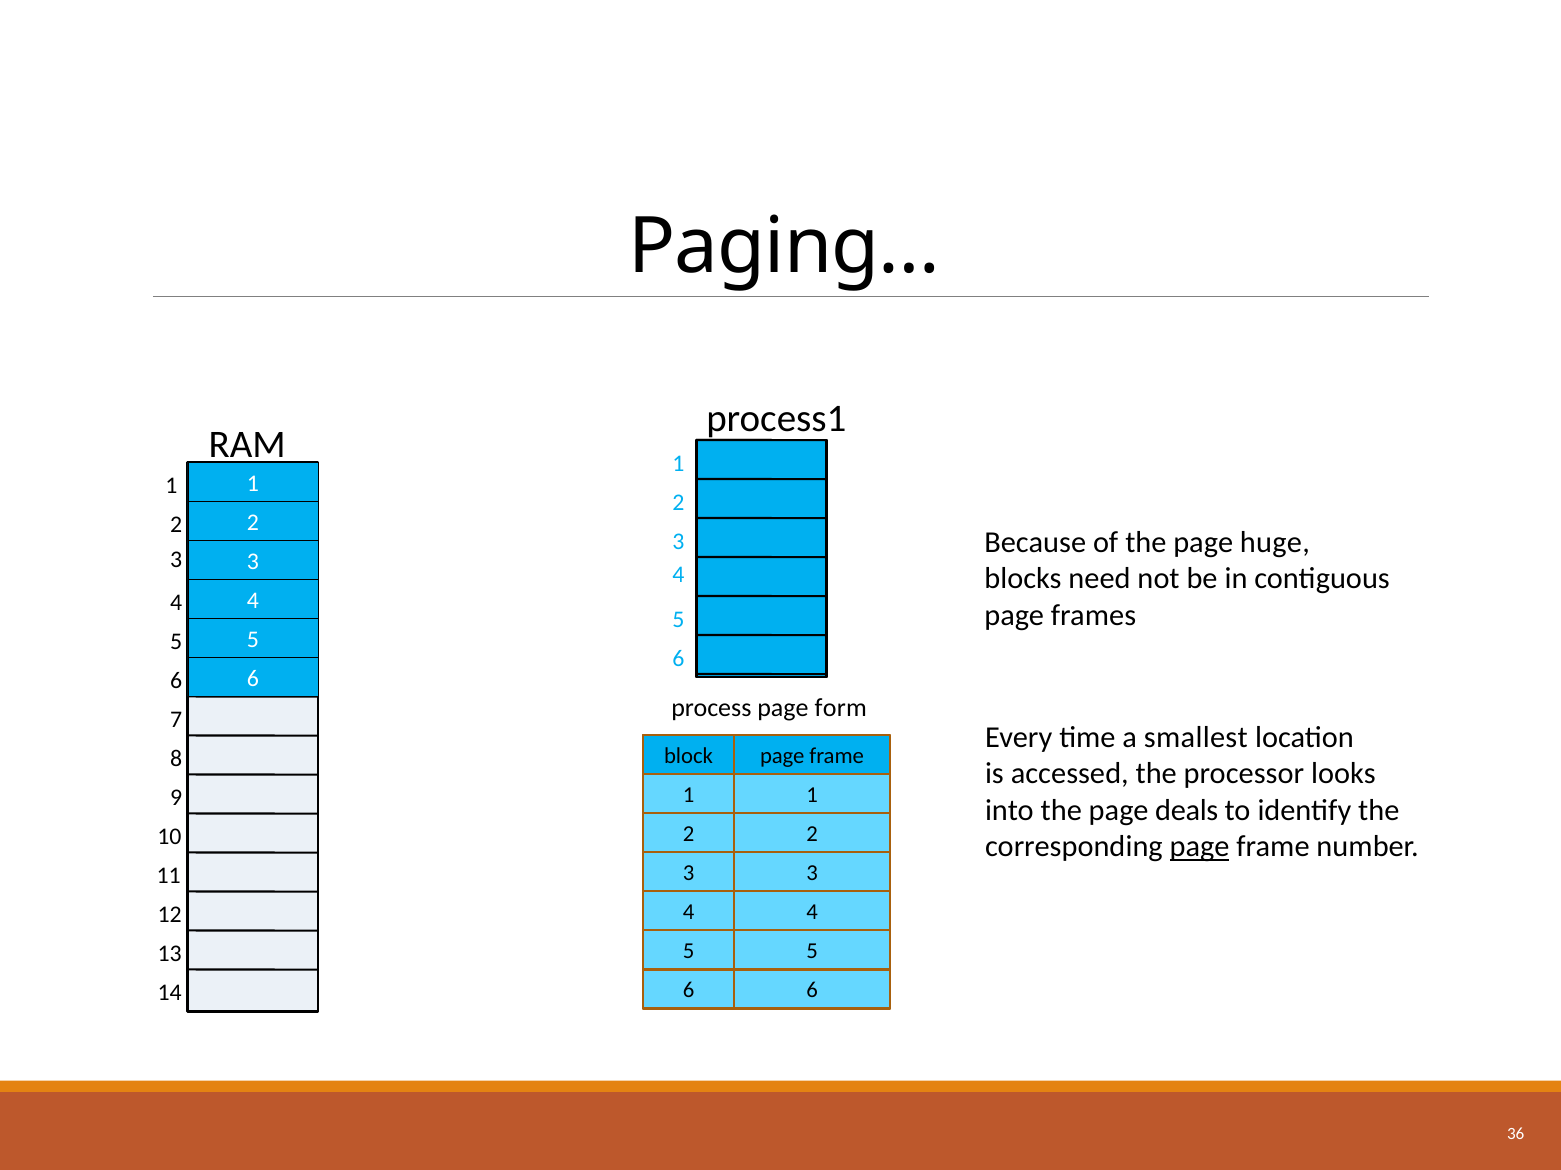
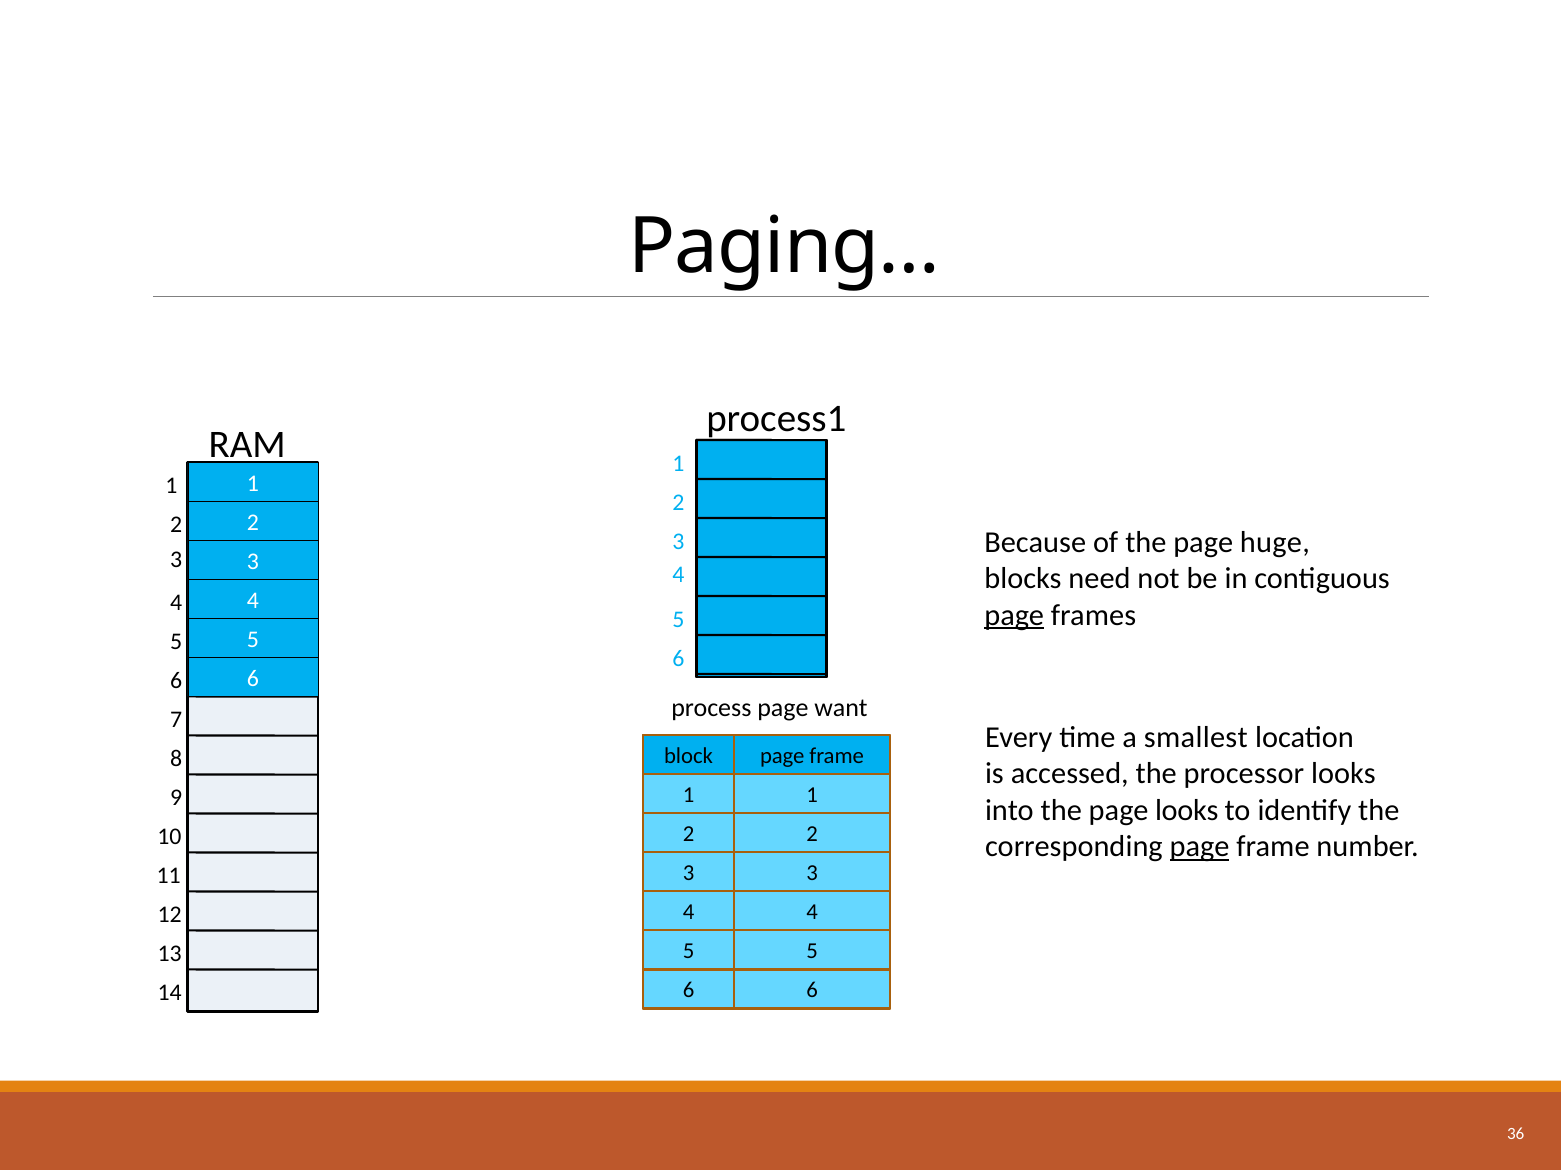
page at (1014, 616) underline: none -> present
form: form -> want
page deals: deals -> looks
